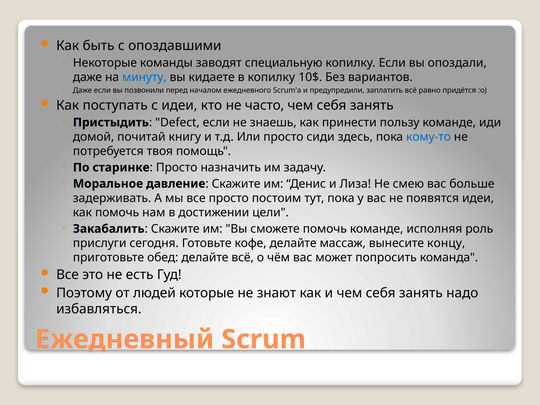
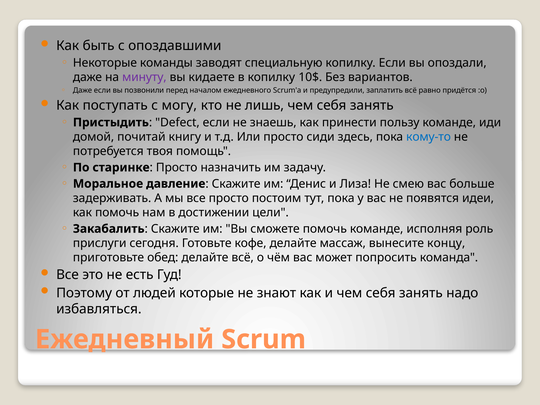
минуту colour: blue -> purple
с идеи: идеи -> могу
часто: часто -> лишь
